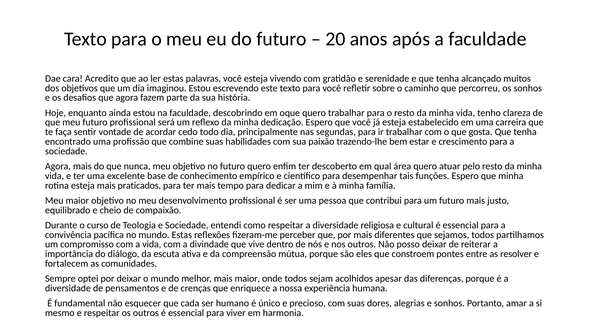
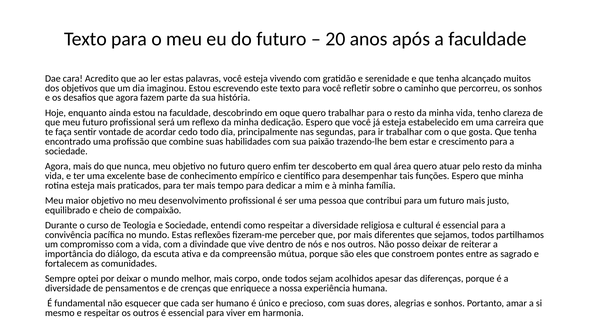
resolver: resolver -> sagrado
mais maior: maior -> corpo
